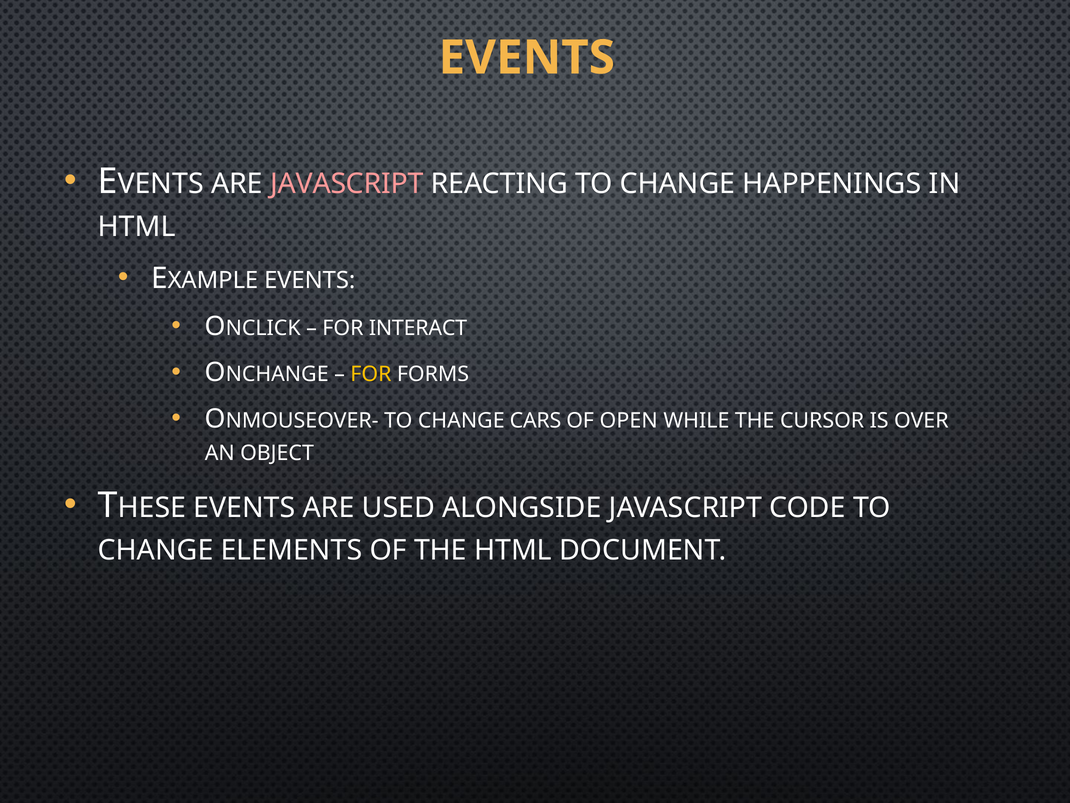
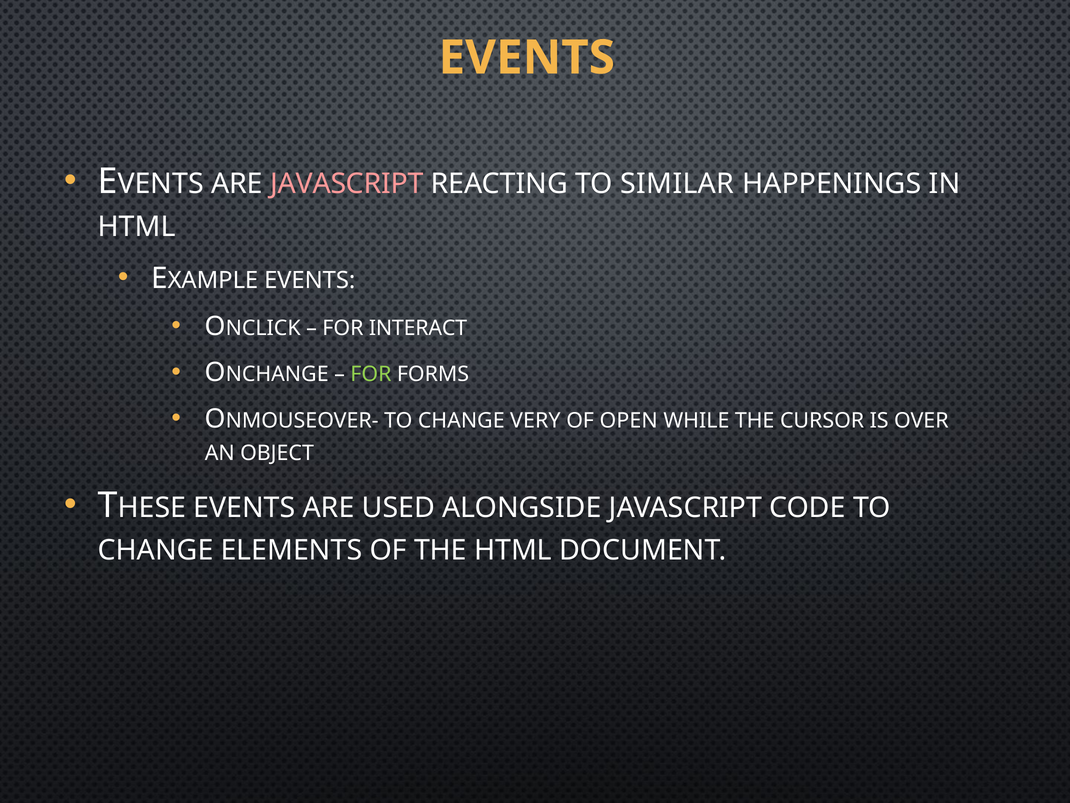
REACTING TO CHANGE: CHANGE -> SIMILAR
FOR at (371, 374) colour: yellow -> light green
CARS: CARS -> VERY
